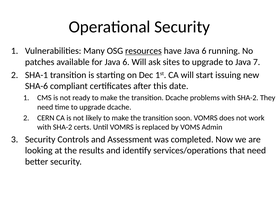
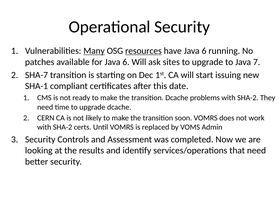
Many underline: none -> present
SHA-1: SHA-1 -> SHA-7
SHA-6: SHA-6 -> SHA-1
